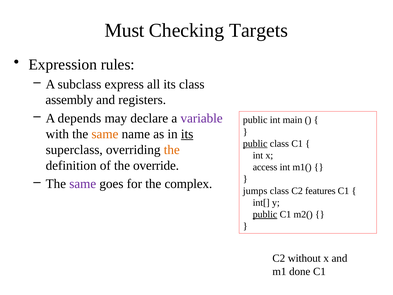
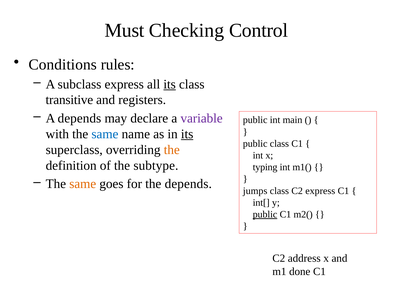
Targets: Targets -> Control
Expression: Expression -> Conditions
its at (170, 84) underline: none -> present
assembly: assembly -> transitive
same at (105, 134) colour: orange -> blue
public at (255, 143) underline: present -> none
override: override -> subtype
access: access -> typing
same at (83, 184) colour: purple -> orange
the complex: complex -> depends
C2 features: features -> express
without: without -> address
